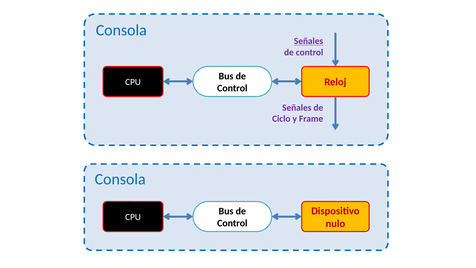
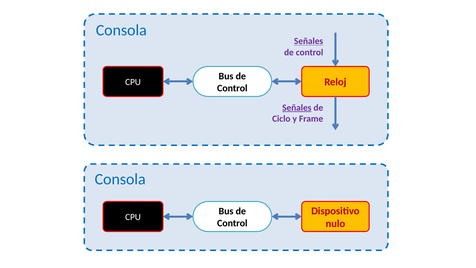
Señales at (297, 108) underline: none -> present
